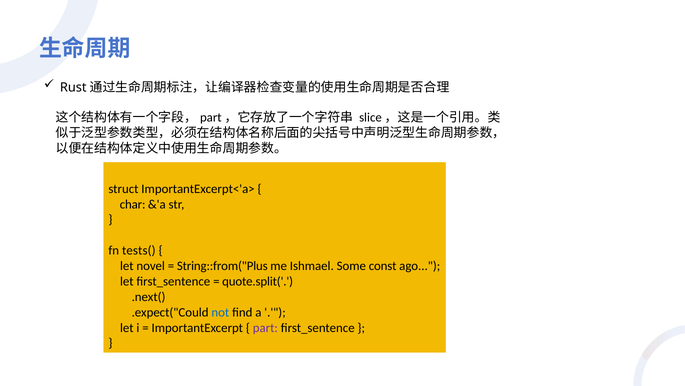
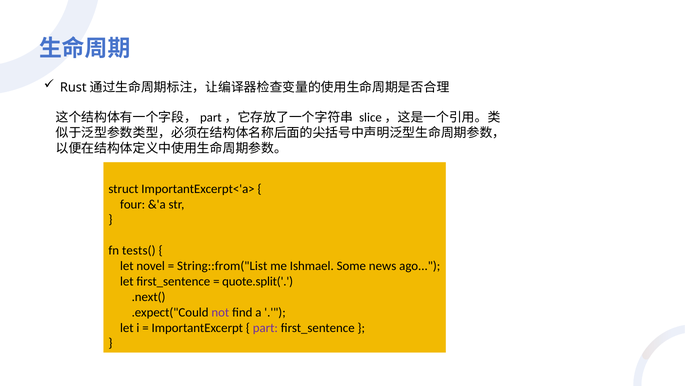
char: char -> four
String::from("Plus: String::from("Plus -> String::from("List
const: const -> news
not colour: blue -> purple
